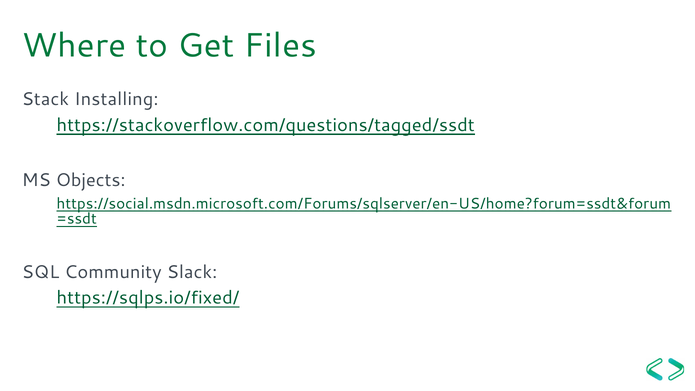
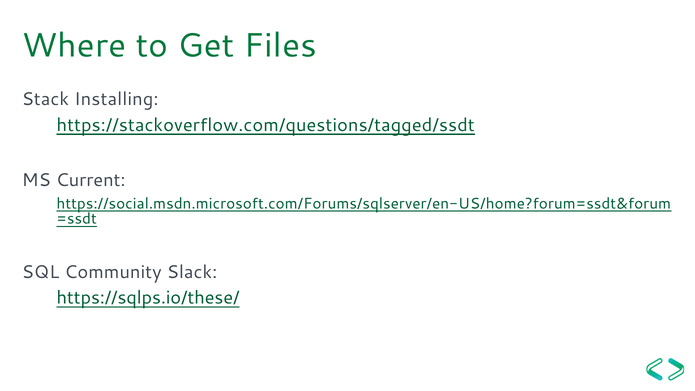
Objects: Objects -> Current
https://sqlps.io/fixed/: https://sqlps.io/fixed/ -> https://sqlps.io/these/
